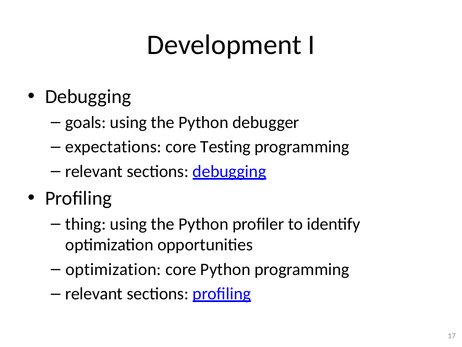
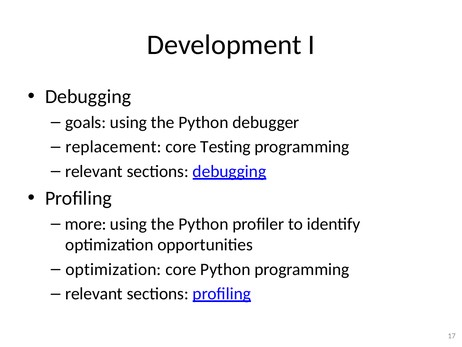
expectations: expectations -> replacement
thing: thing -> more
